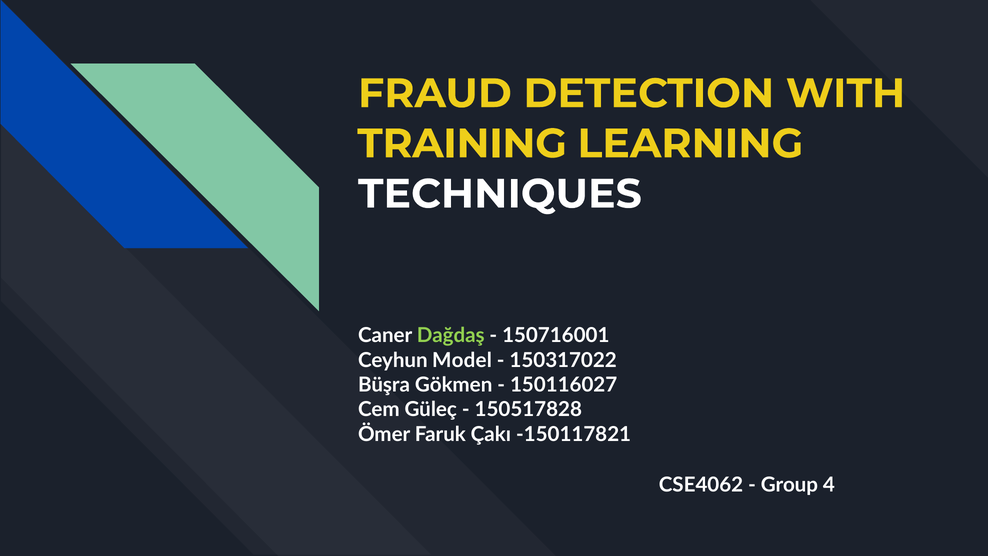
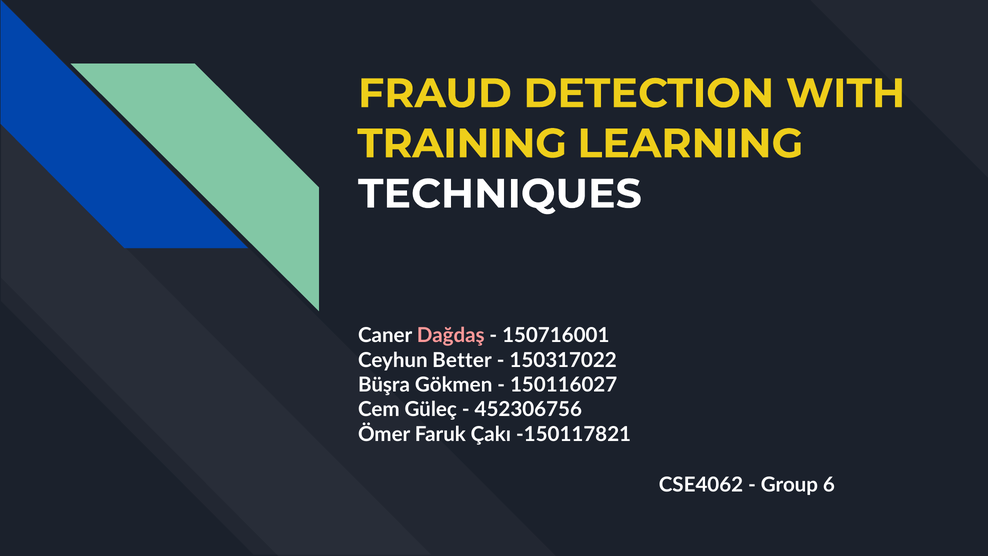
Dağdaş colour: light green -> pink
Model: Model -> Better
150517828: 150517828 -> 452306756
4: 4 -> 6
